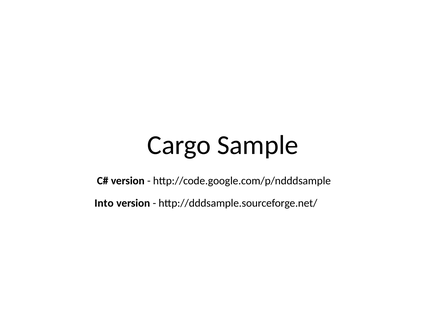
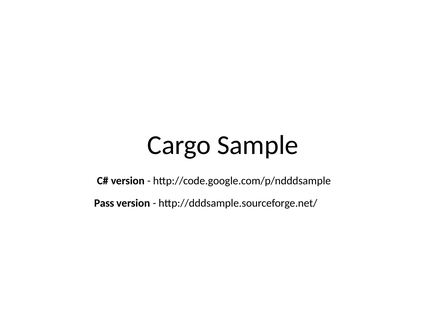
Into: Into -> Pass
